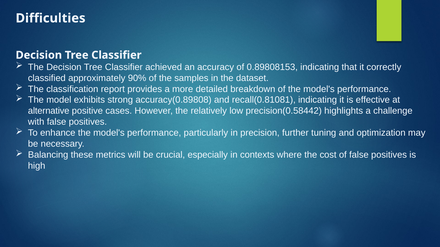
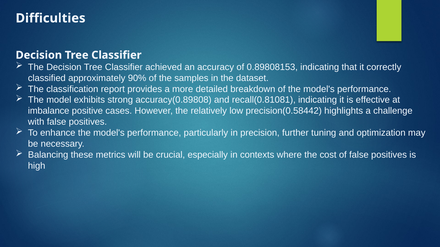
alternative: alternative -> imbalance
